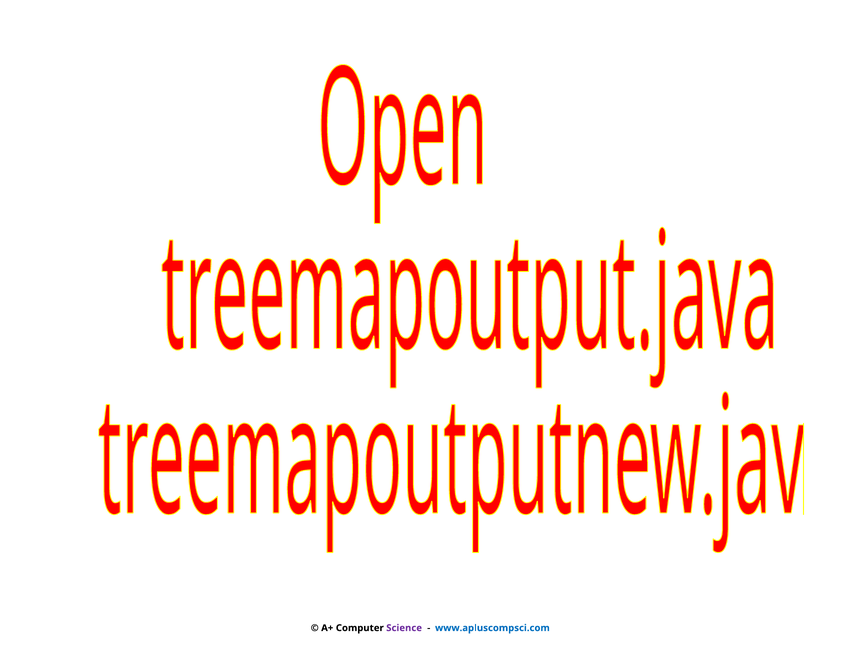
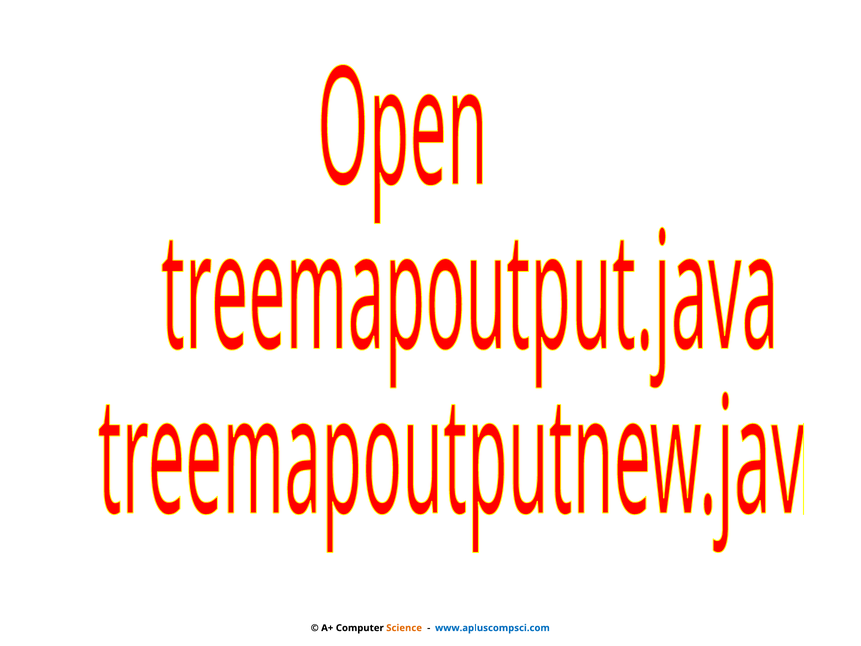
Science colour: purple -> orange
